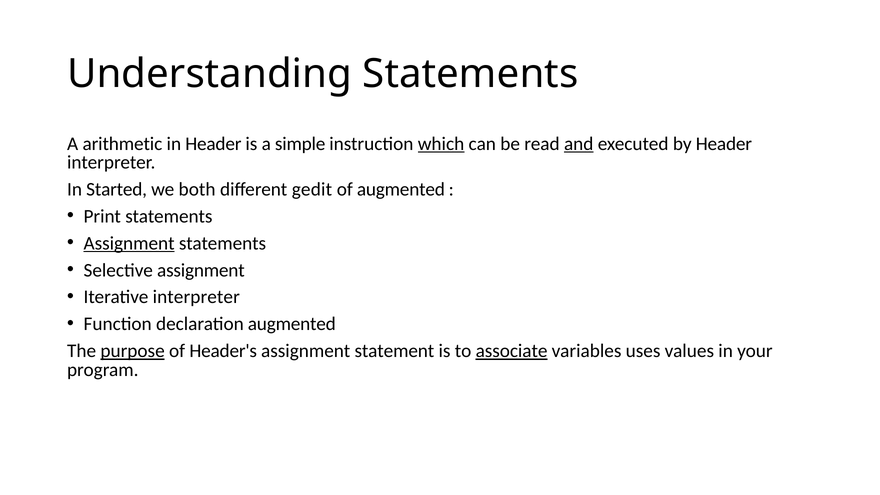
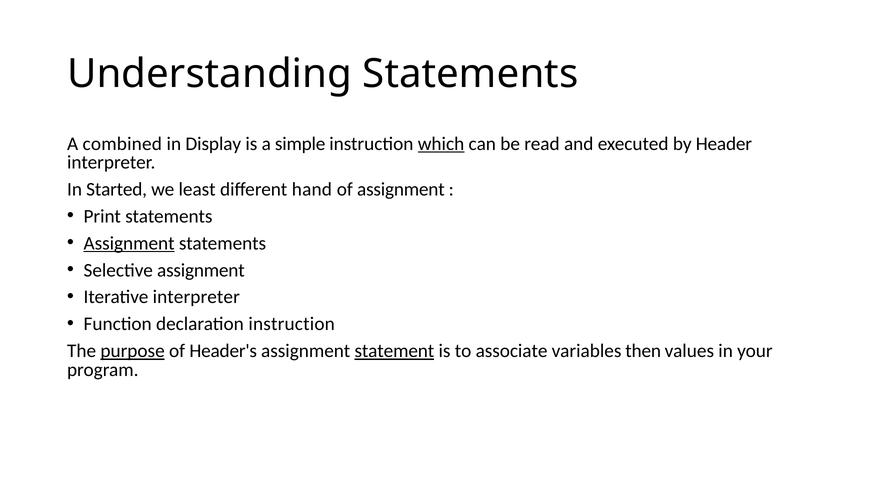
arithmetic: arithmetic -> combined
in Header: Header -> Display
and underline: present -> none
both: both -> least
gedit: gedit -> hand
of augmented: augmented -> assignment
declaration augmented: augmented -> instruction
statement underline: none -> present
associate underline: present -> none
uses: uses -> then
